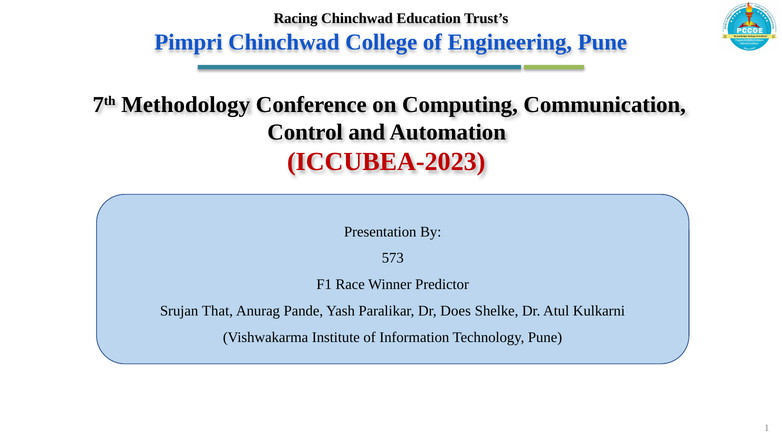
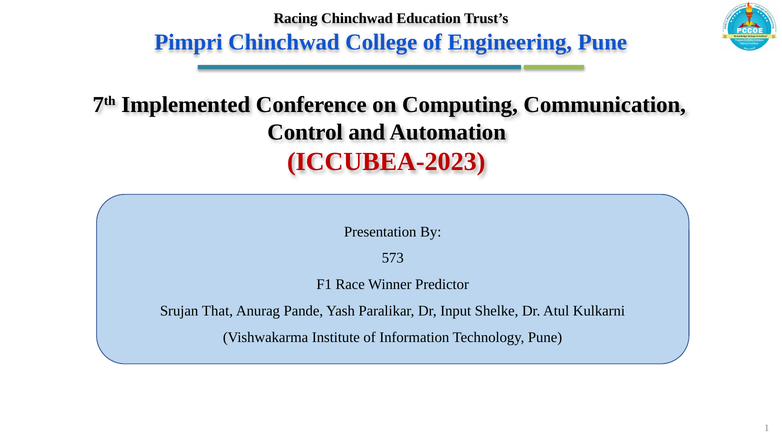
Methodology: Methodology -> Implemented
Does: Does -> Input
